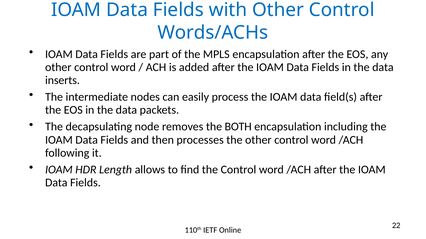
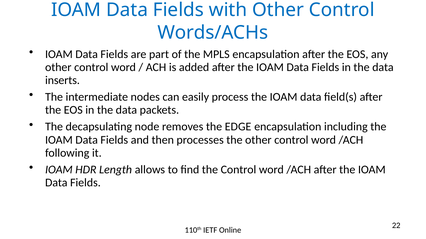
BOTH: BOTH -> EDGE
